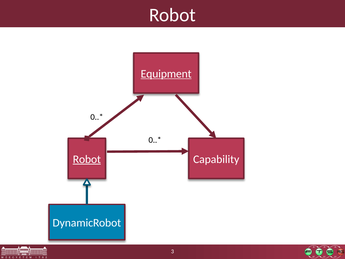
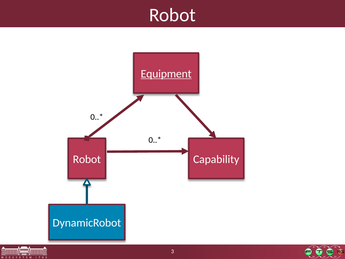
Robot at (87, 159) underline: present -> none
